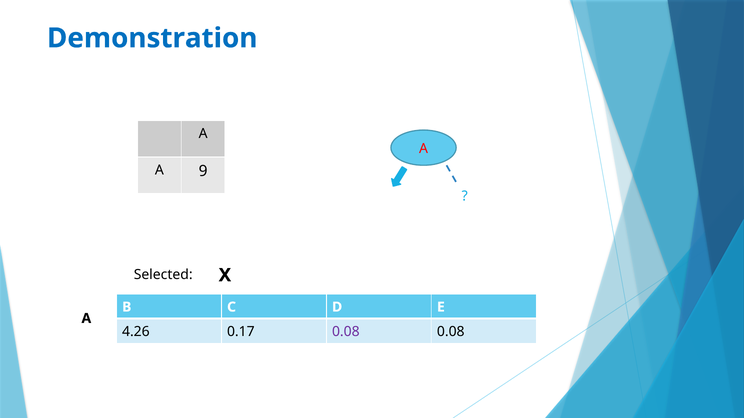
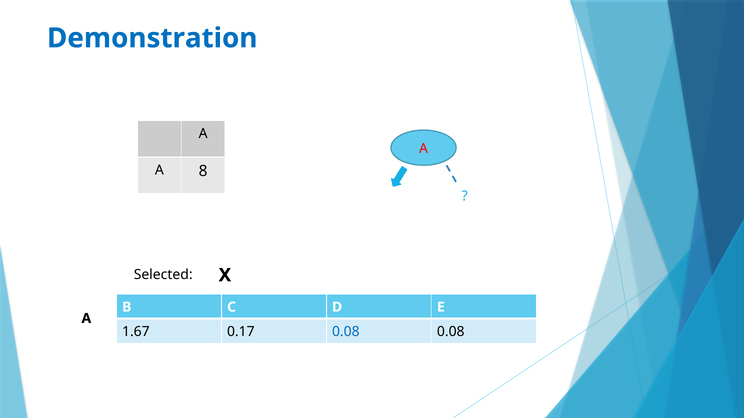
9: 9 -> 8
4.26: 4.26 -> 1.67
0.08 at (346, 332) colour: purple -> blue
